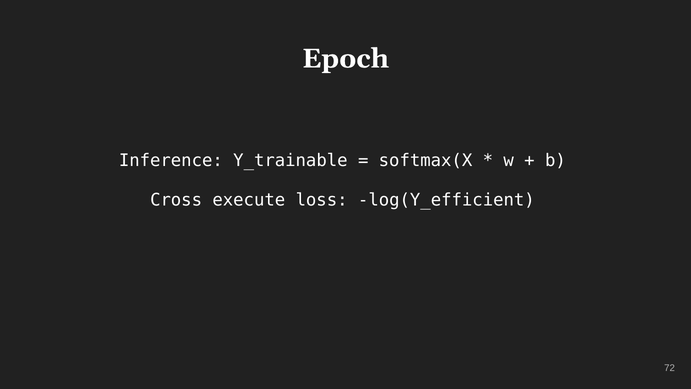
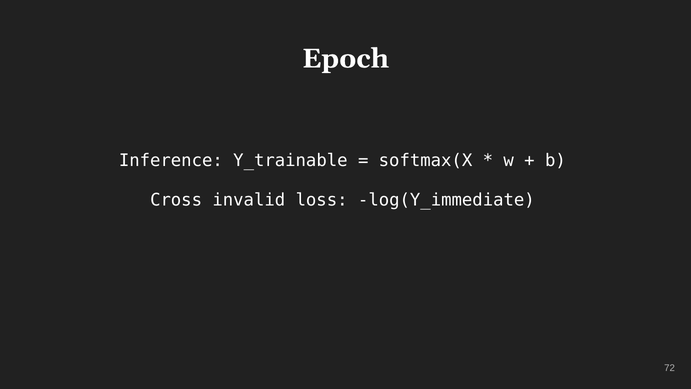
execute: execute -> invalid
log(Y_efficient: log(Y_efficient -> log(Y_immediate
